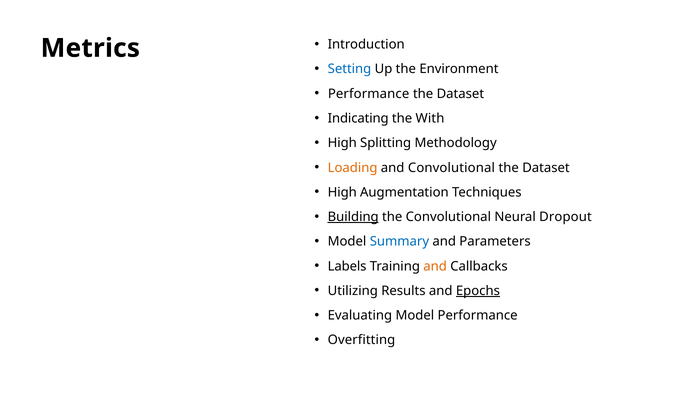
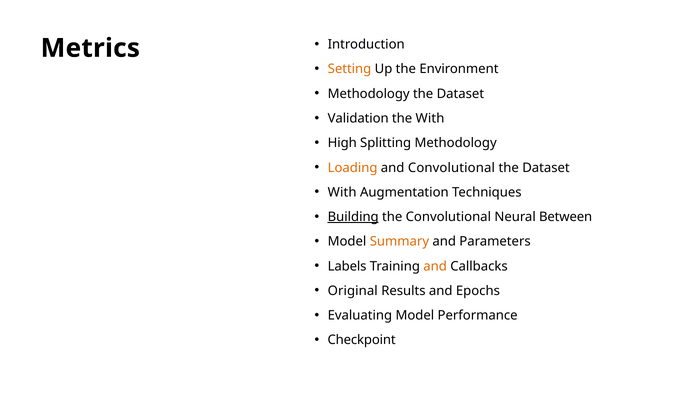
Setting colour: blue -> orange
Performance at (369, 94): Performance -> Methodology
Indicating: Indicating -> Validation
High at (342, 192): High -> With
Dropout: Dropout -> Between
Summary colour: blue -> orange
Utilizing: Utilizing -> Original
Epochs underline: present -> none
Overfitting: Overfitting -> Checkpoint
